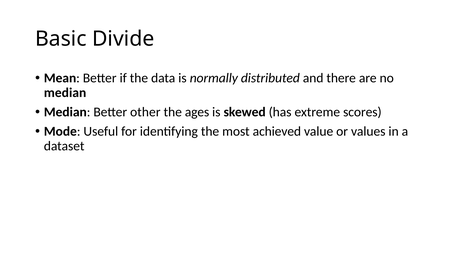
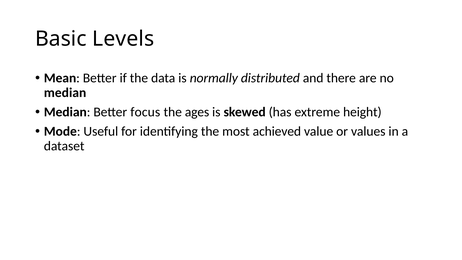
Divide: Divide -> Levels
other: other -> focus
scores: scores -> height
